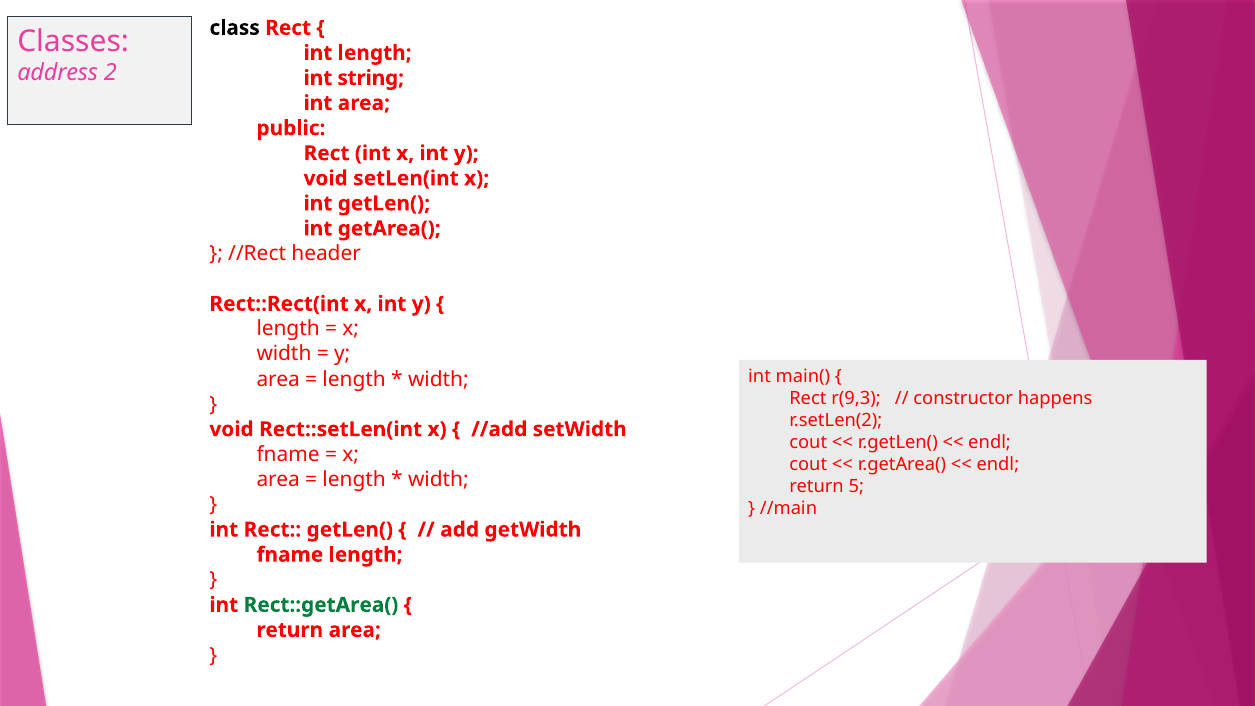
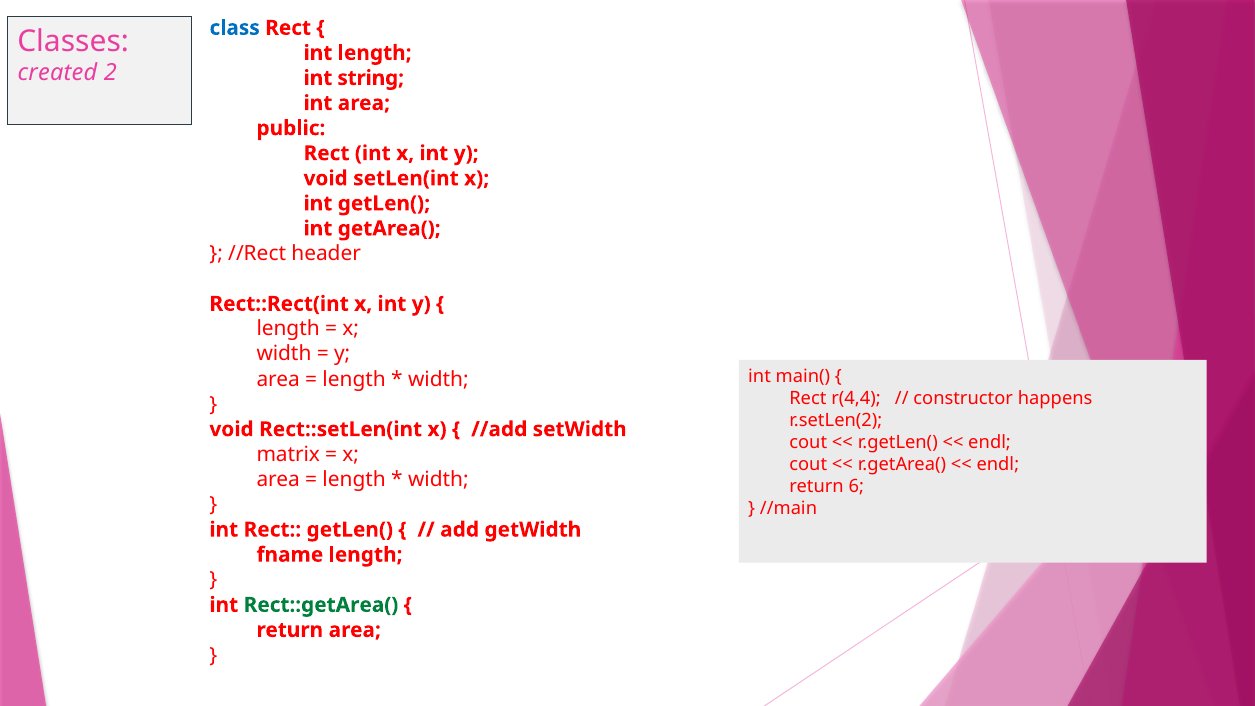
class colour: black -> blue
address: address -> created
r(9,3: r(9,3 -> r(4,4
fname at (288, 454): fname -> matrix
5: 5 -> 6
